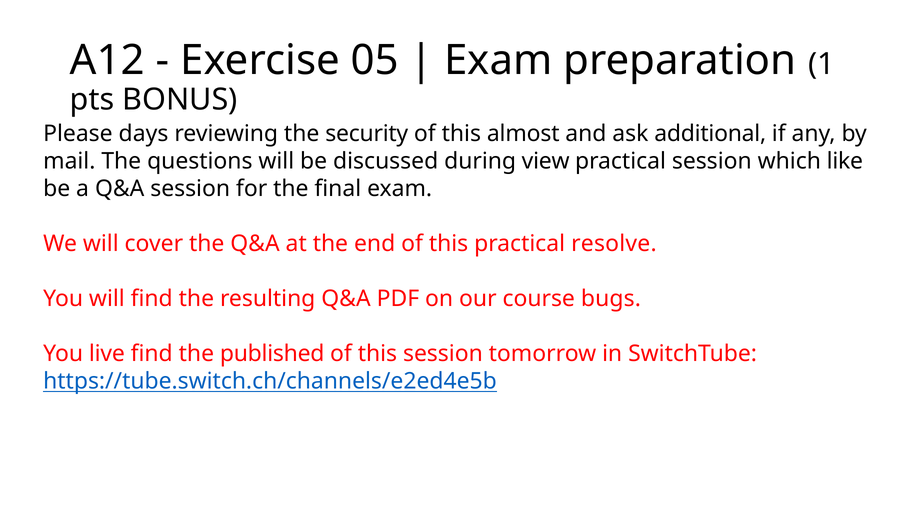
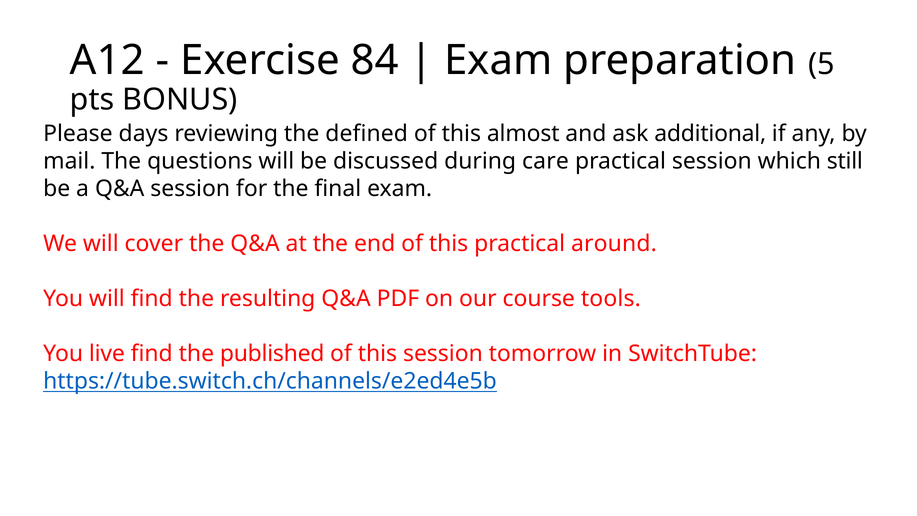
05: 05 -> 84
1: 1 -> 5
security: security -> defined
view: view -> care
like: like -> still
resolve: resolve -> around
bugs: bugs -> tools
